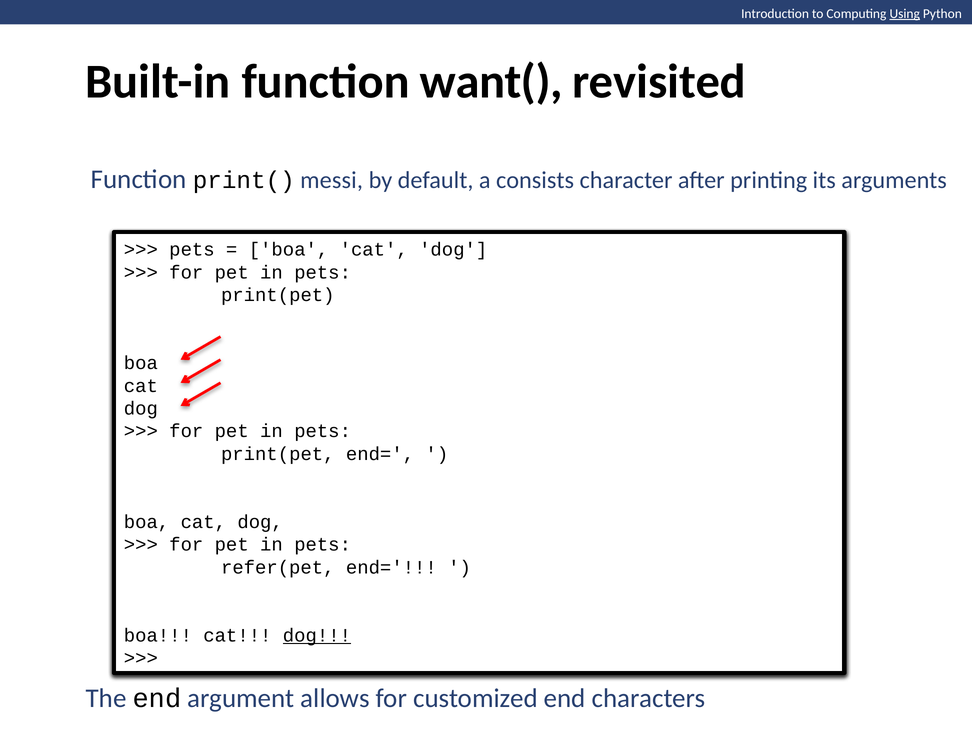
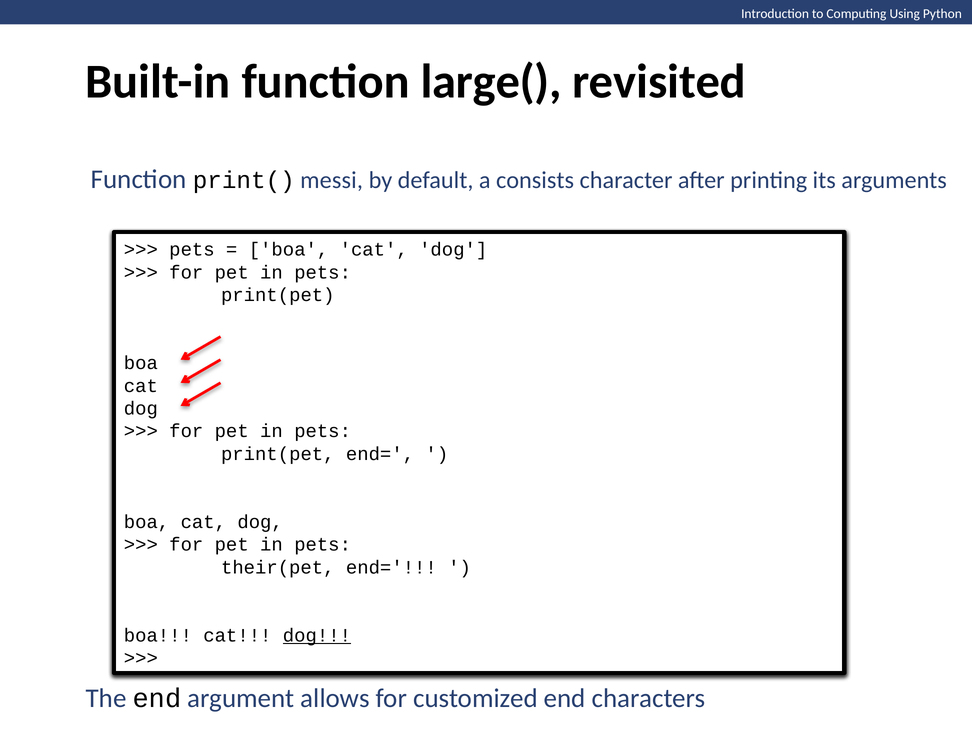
Using underline: present -> none
want(: want( -> large(
refer(pet: refer(pet -> their(pet
